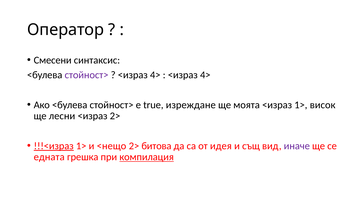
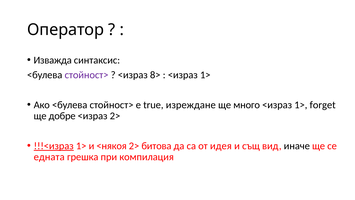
Смесени: Смесени -> Изважда
4> at (155, 75): 4> -> 8>
4> at (205, 75): 4> -> 1>
моята: моята -> много
висок: висок -> forget
лесни: лесни -> добре
<нещо: <нещо -> <някоя
иначе colour: purple -> black
компилация underline: present -> none
